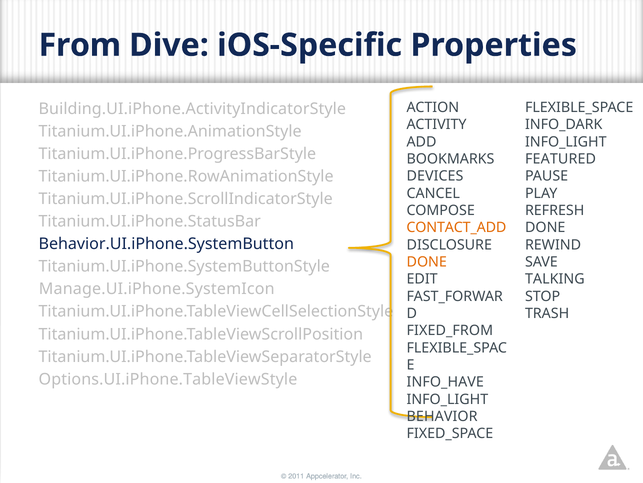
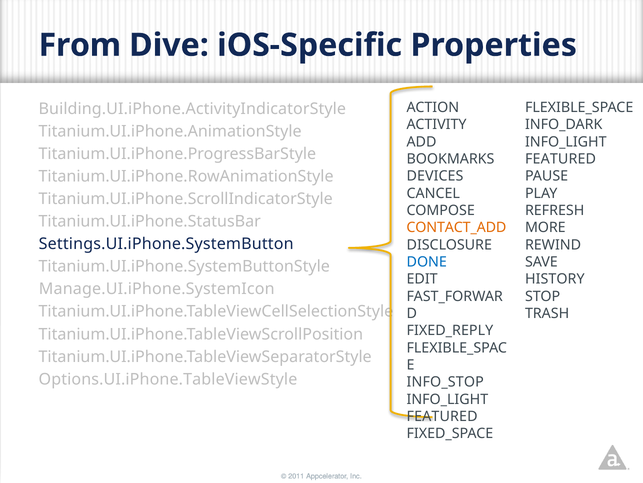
DONE at (545, 227): DONE -> MORE
Behavior.UI.iPhone.SystemButton: Behavior.UI.iPhone.SystemButton -> Settings.UI.iPhone.SystemButton
DONE at (427, 262) colour: orange -> blue
TALKING: TALKING -> HISTORY
FIXED_FROM: FIXED_FROM -> FIXED_REPLY
INFO_HAVE: INFO_HAVE -> INFO_STOP
BEHAVIOR at (442, 416): BEHAVIOR -> FEATURED
